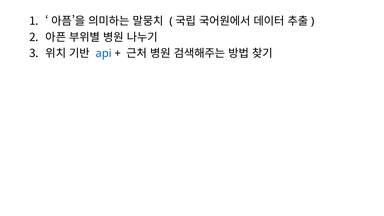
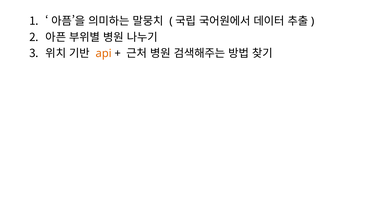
api colour: blue -> orange
